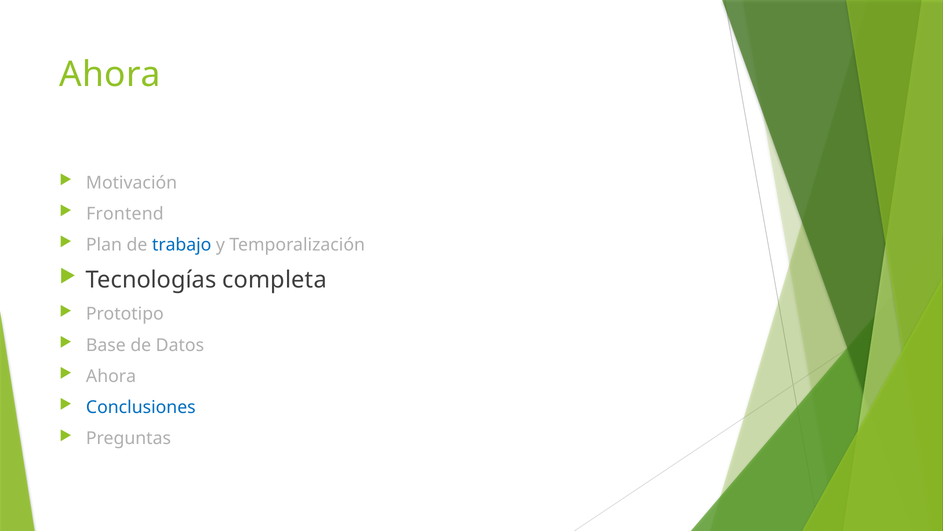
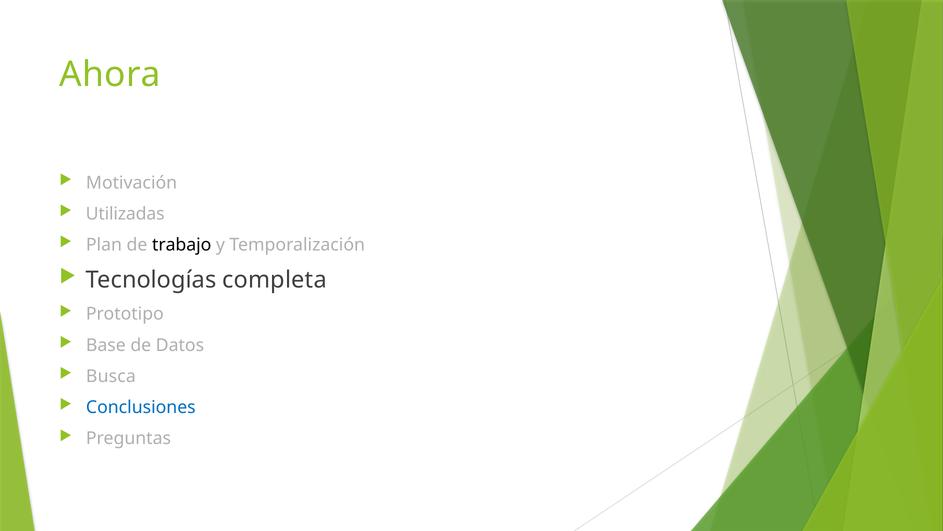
Frontend: Frontend -> Utilizadas
trabajo colour: blue -> black
Ahora at (111, 376): Ahora -> Busca
